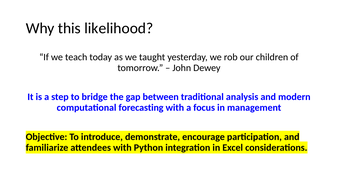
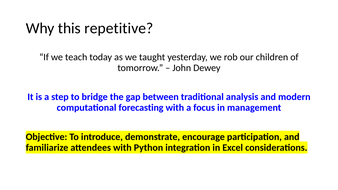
likelihood: likelihood -> repetitive
